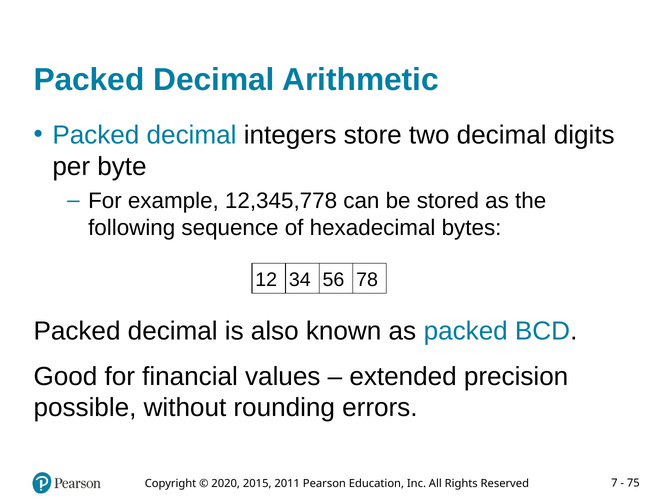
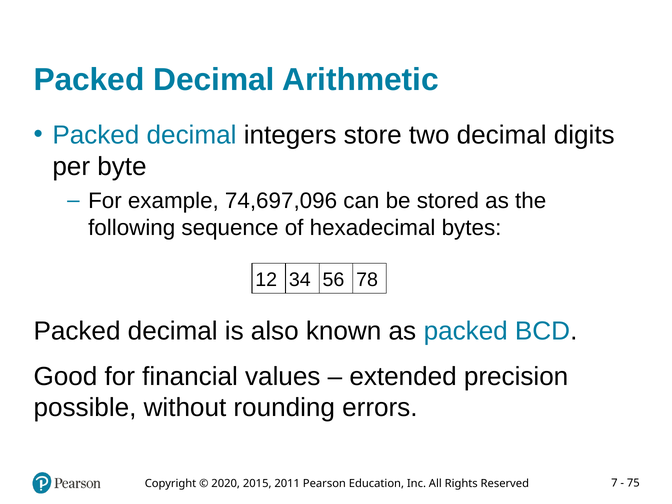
12,345,778: 12,345,778 -> 74,697,096
